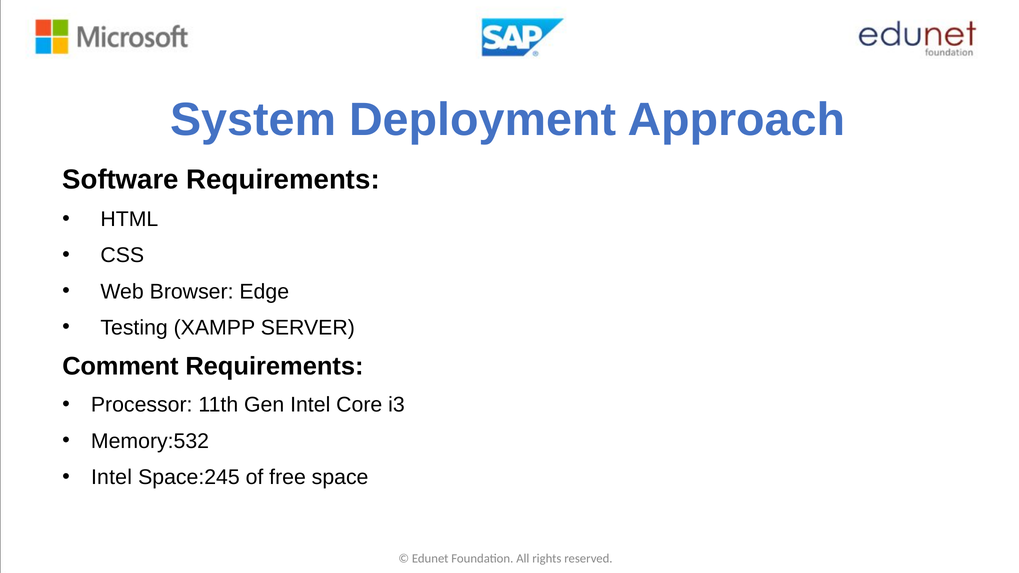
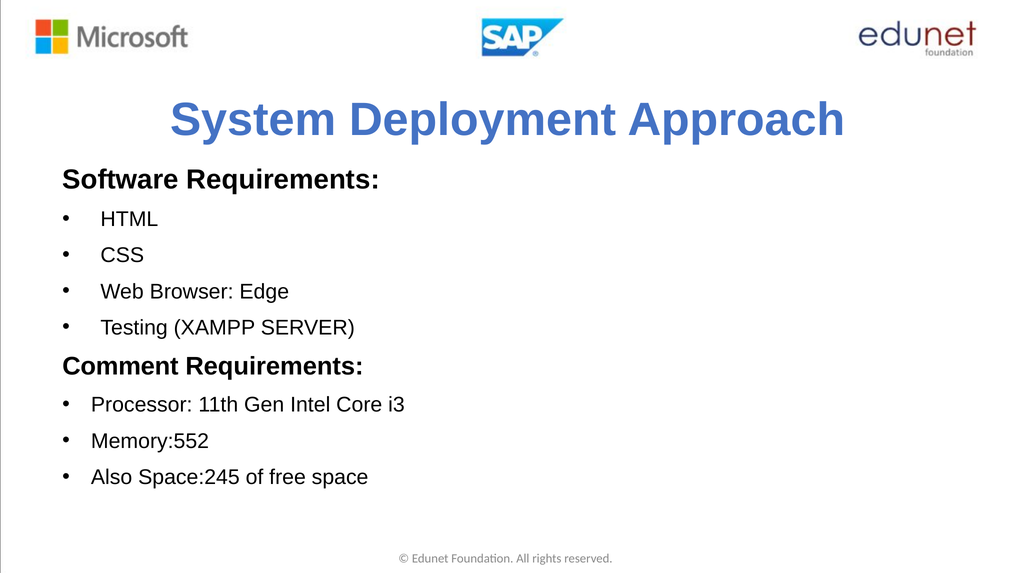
Memory:532: Memory:532 -> Memory:552
Intel at (111, 477): Intel -> Also
